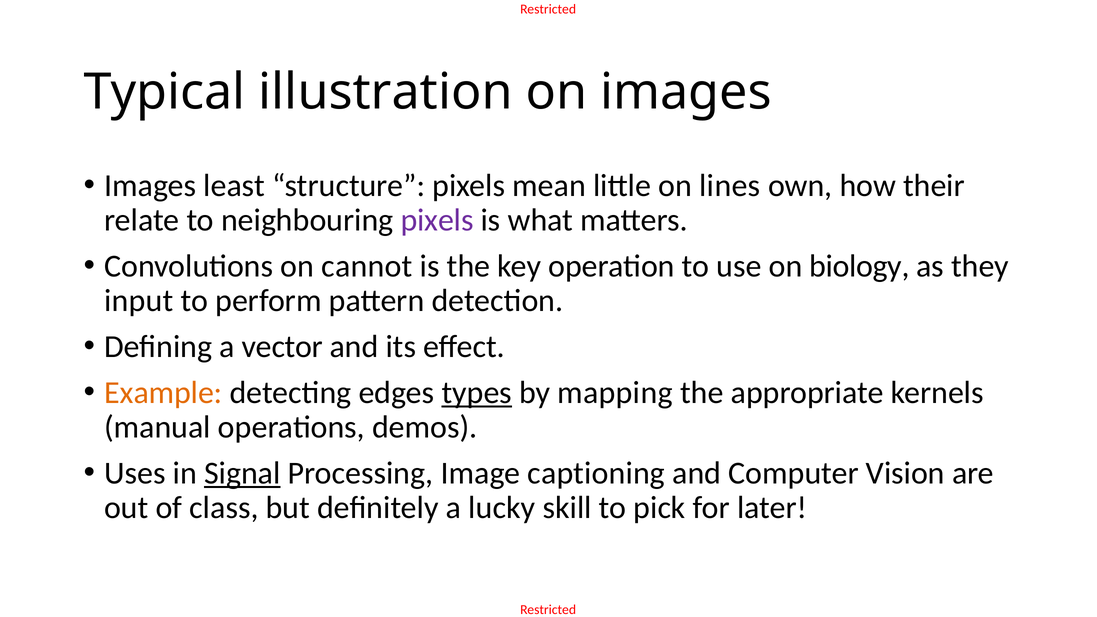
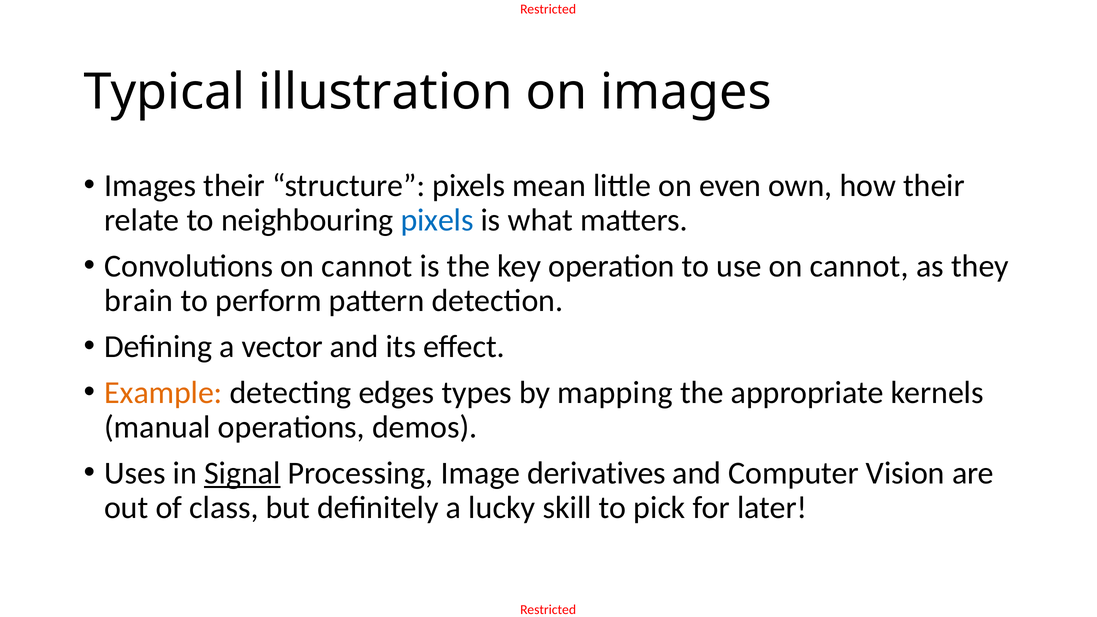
Images least: least -> their
lines: lines -> even
pixels at (437, 220) colour: purple -> blue
use on biology: biology -> cannot
input: input -> brain
types underline: present -> none
captioning: captioning -> derivatives
